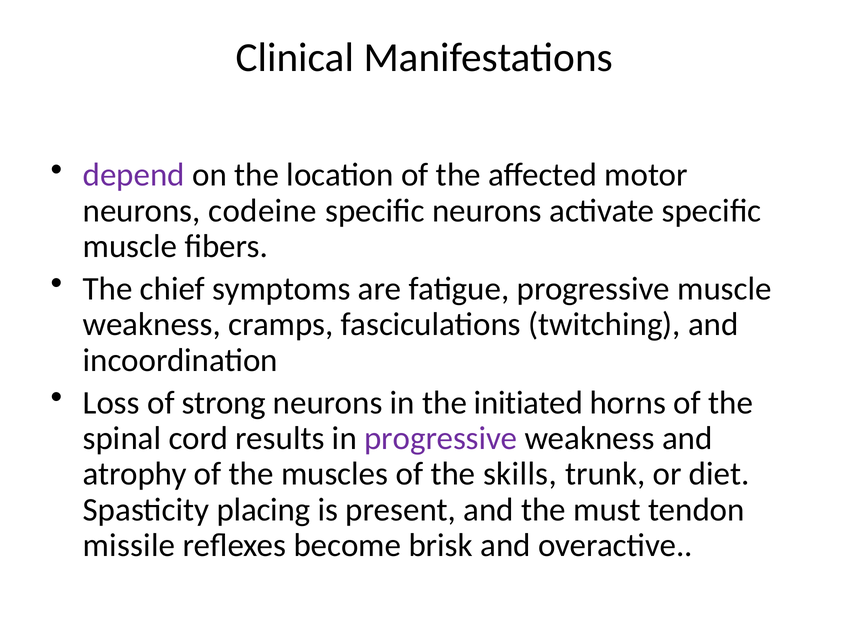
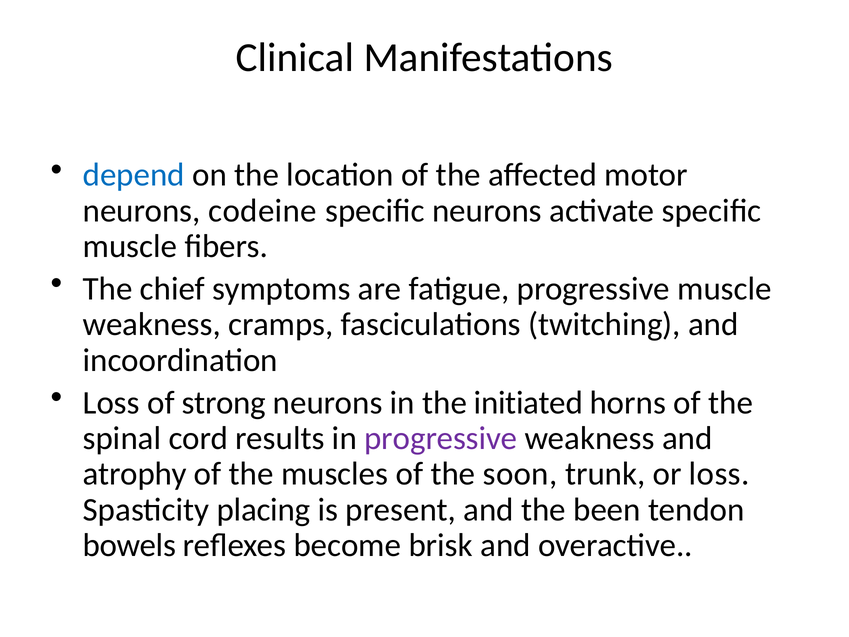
depend colour: purple -> blue
skills: skills -> soon
or diet: diet -> loss
must: must -> been
missile: missile -> bowels
